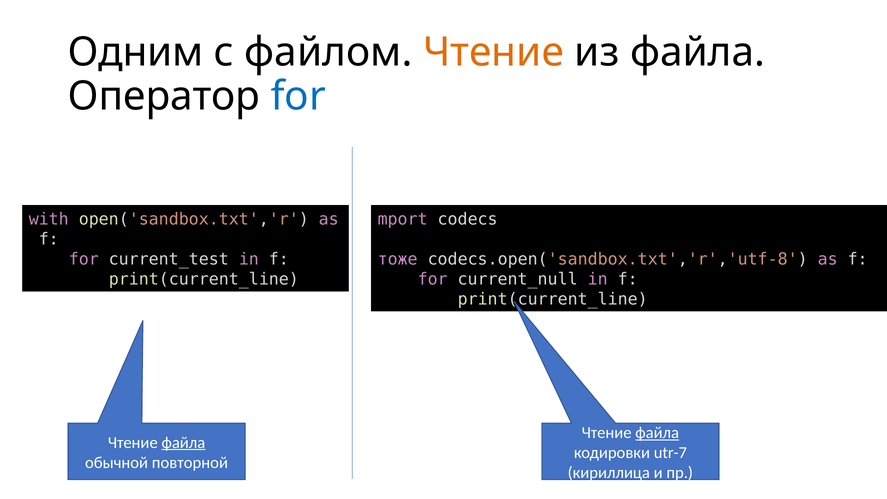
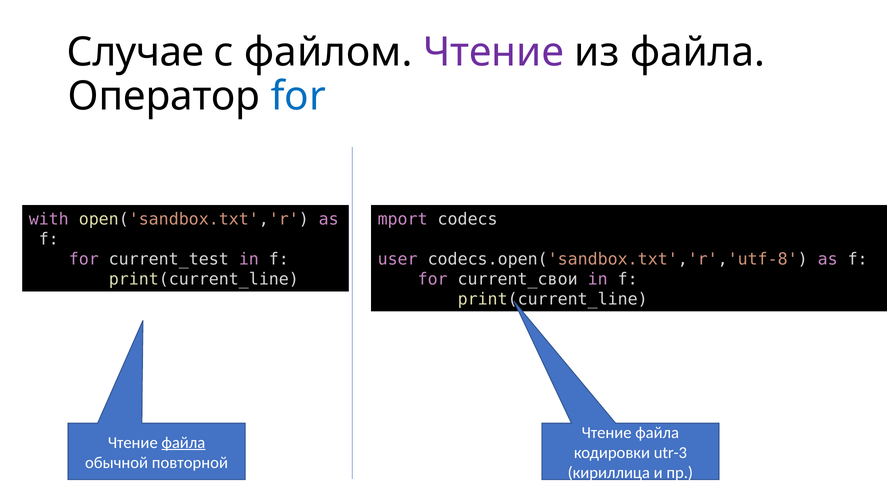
Одним: Одним -> Случае
Чтение at (493, 53) colour: orange -> purple
тоже: тоже -> user
current_null: current_null -> current_свои
файла at (657, 433) underline: present -> none
utr-7: utr-7 -> utr-3
